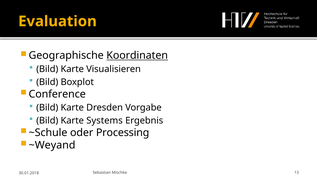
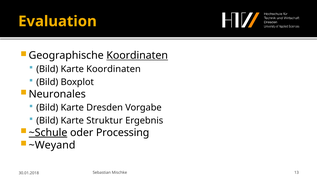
Karte Visualisieren: Visualisieren -> Koordinaten
Conference: Conference -> Neuronales
Systems: Systems -> Struktur
~Schule underline: none -> present
